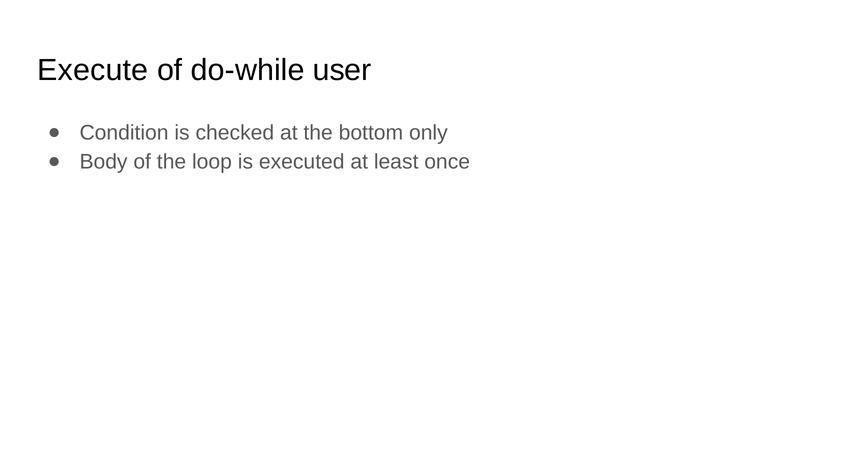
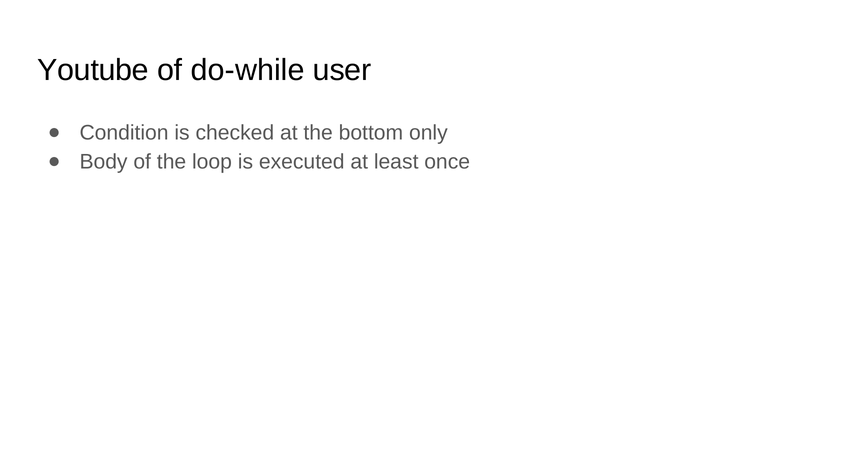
Execute: Execute -> Youtube
